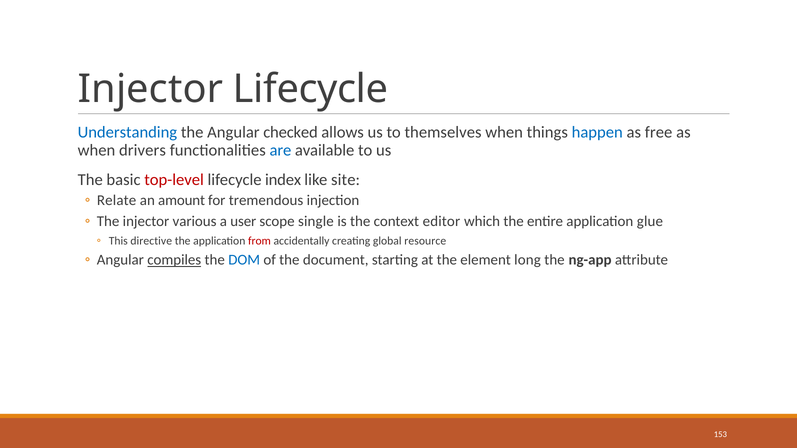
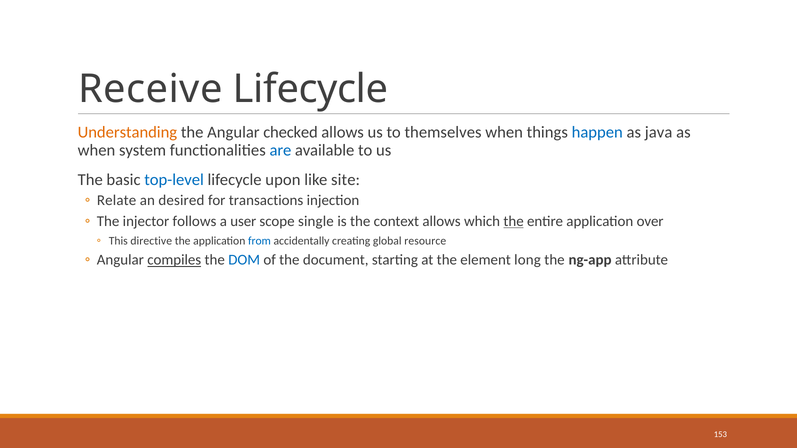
Injector at (151, 89): Injector -> Receive
Understanding colour: blue -> orange
free: free -> java
drivers: drivers -> system
top-level colour: red -> blue
index: index -> upon
amount: amount -> desired
tremendous: tremendous -> transactions
various: various -> follows
context editor: editor -> allows
the at (514, 222) underline: none -> present
glue: glue -> over
from colour: red -> blue
